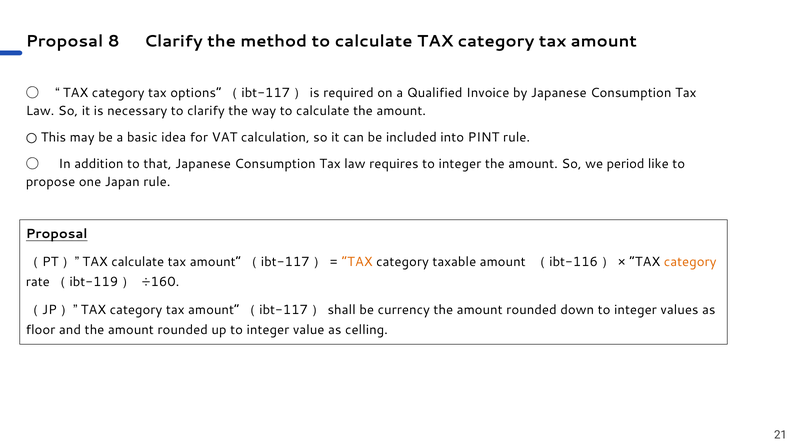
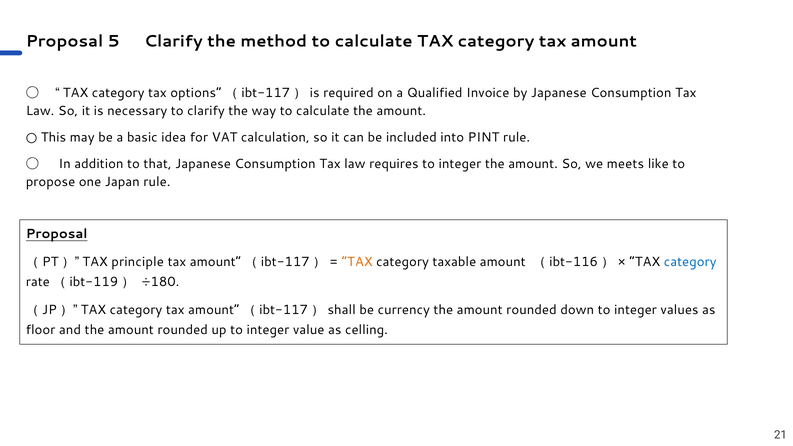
8: 8 -> 5
period: period -> meets
（PT）”TAX calculate: calculate -> principle
category at (690, 262) colour: orange -> blue
÷160: ÷160 -> ÷180
